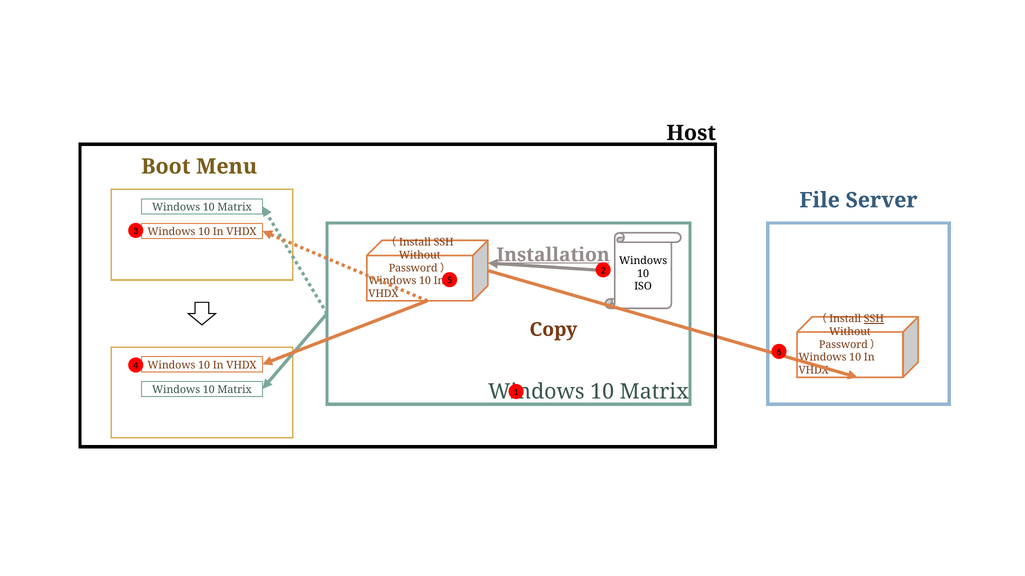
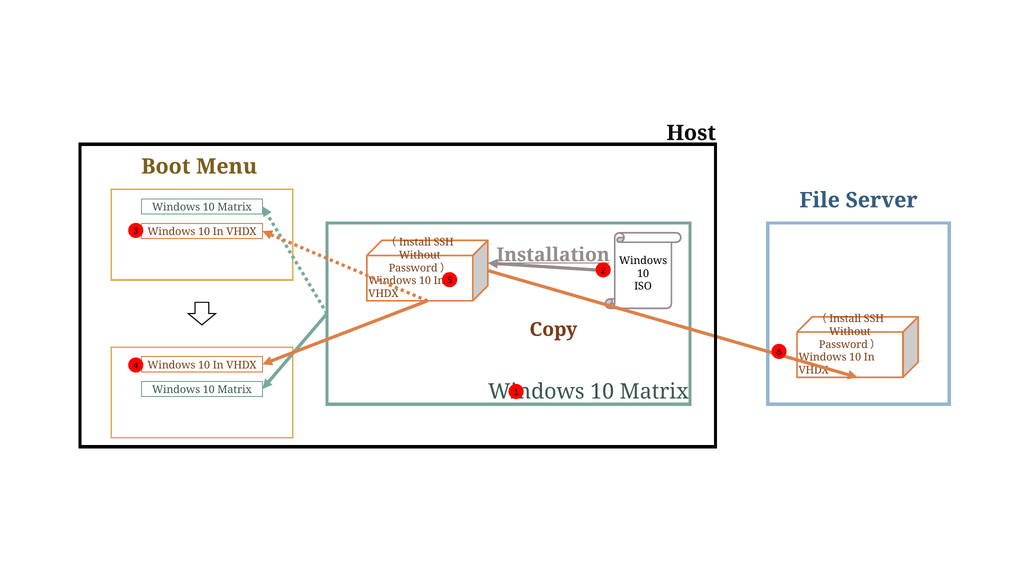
SSH at (874, 319) underline: present -> none
